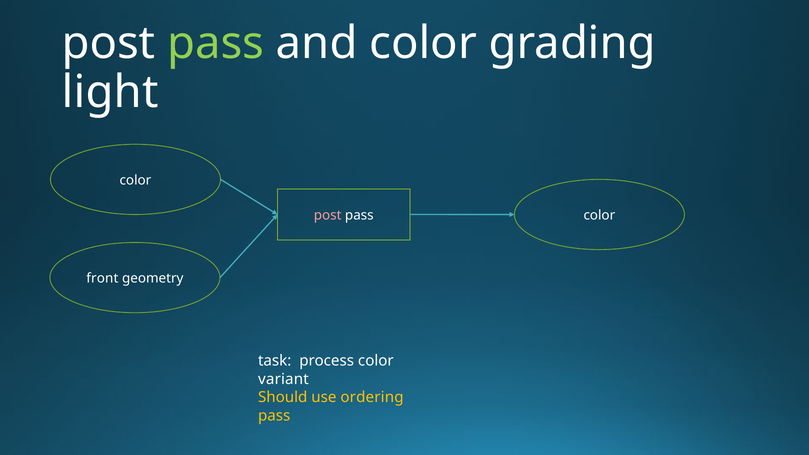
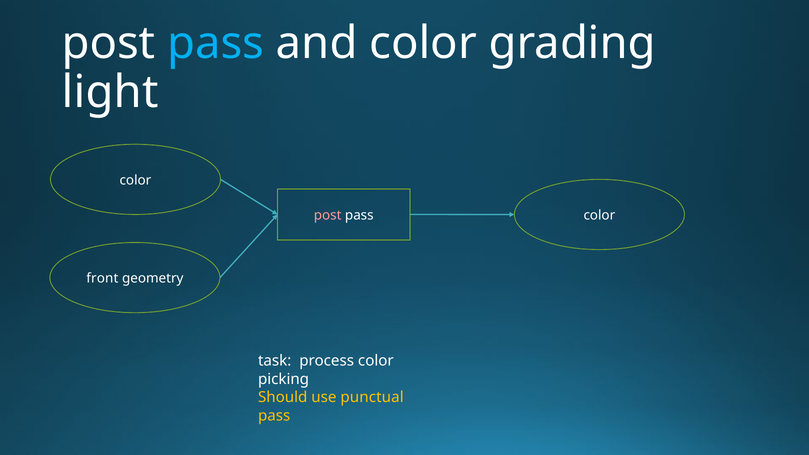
pass at (216, 43) colour: light green -> light blue
variant: variant -> picking
ordering: ordering -> punctual
